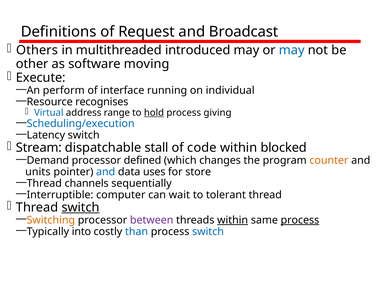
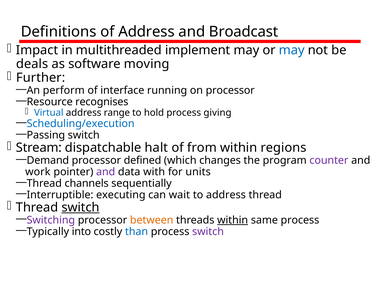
of Request: Request -> Address
Others: Others -> Impact
introduced: introduced -> implement
other: other -> deals
Execute: Execute -> Further
on individual: individual -> processor
hold underline: present -> none
Latency: Latency -> Passing
stall: stall -> halt
code: code -> from
blocked: blocked -> regions
counter colour: orange -> purple
units: units -> work
and at (106, 172) colour: blue -> purple
uses: uses -> with
store: store -> units
computer: computer -> executing
to tolerant: tolerant -> address
Switching colour: orange -> purple
between colour: purple -> orange
process at (300, 220) underline: present -> none
switch at (208, 232) colour: blue -> purple
